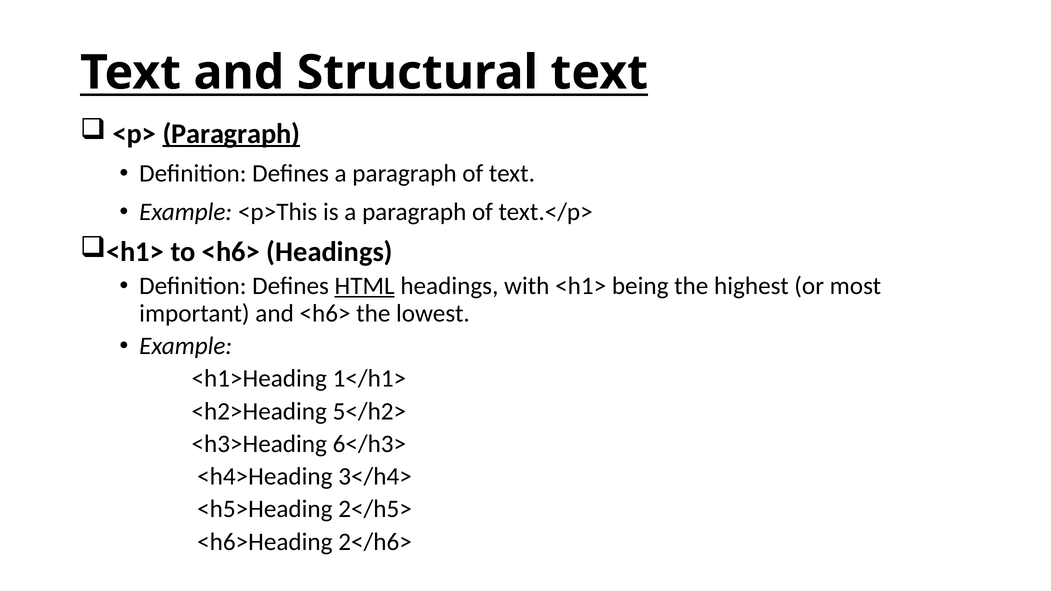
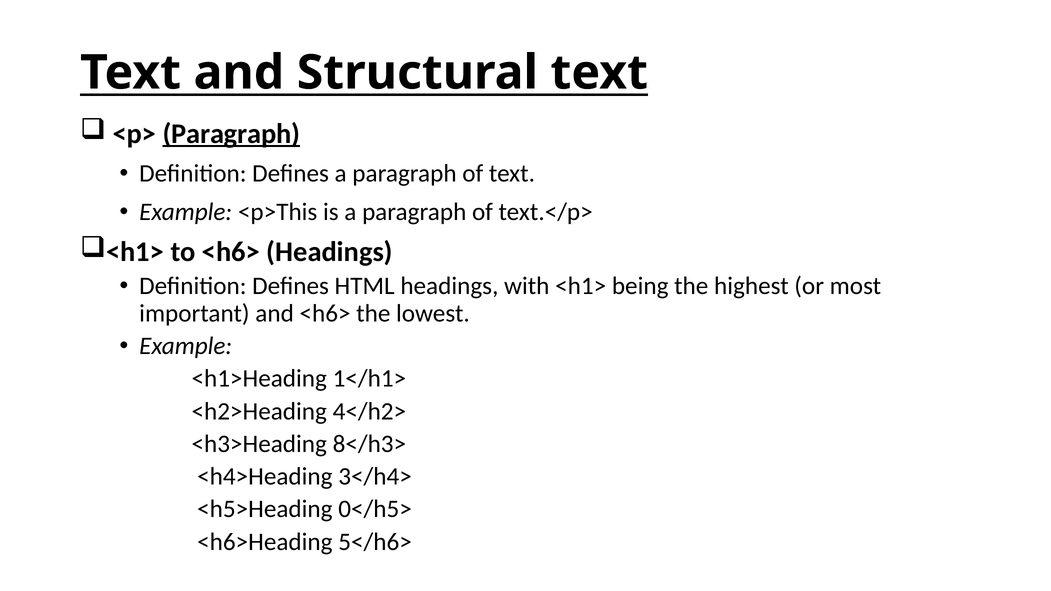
HTML underline: present -> none
5</h2>: 5</h2> -> 4</h2>
6</h3>: 6</h3> -> 8</h3>
2</h5>: 2</h5> -> 0</h5>
2</h6>: 2</h6> -> 5</h6>
